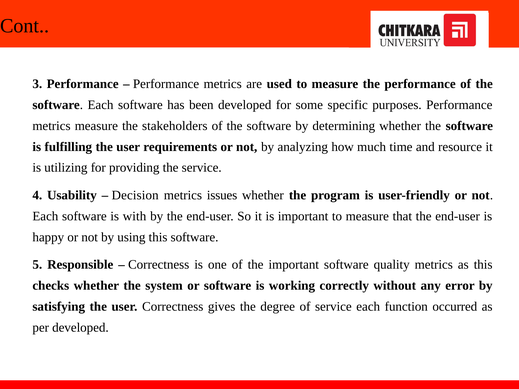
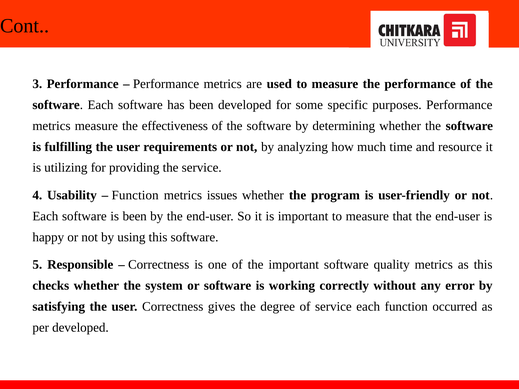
stakeholders: stakeholders -> effectiveness
Decision at (135, 195): Decision -> Function
is with: with -> been
